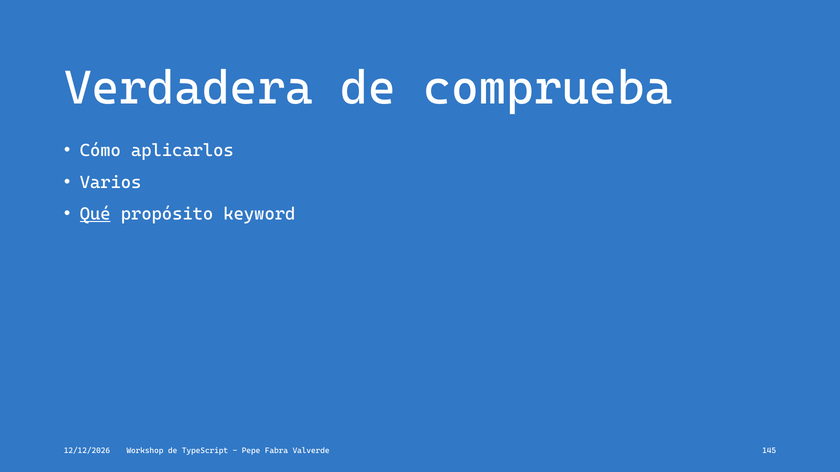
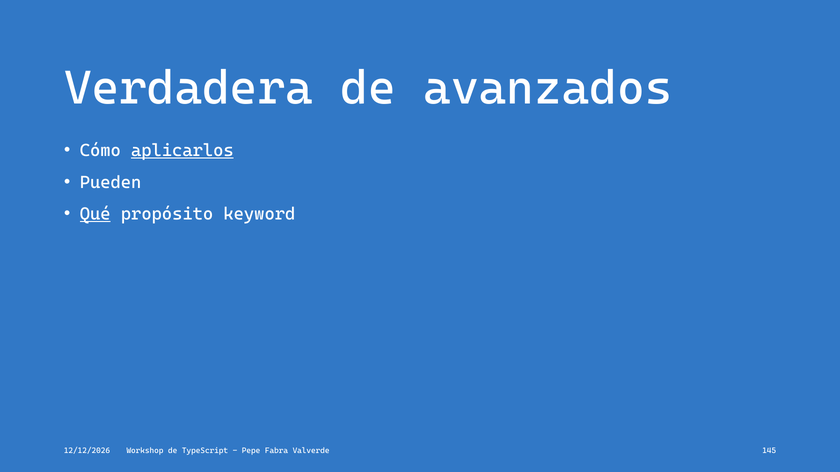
comprueba: comprueba -> avanzados
aplicarlos underline: none -> present
Varios: Varios -> Pueden
